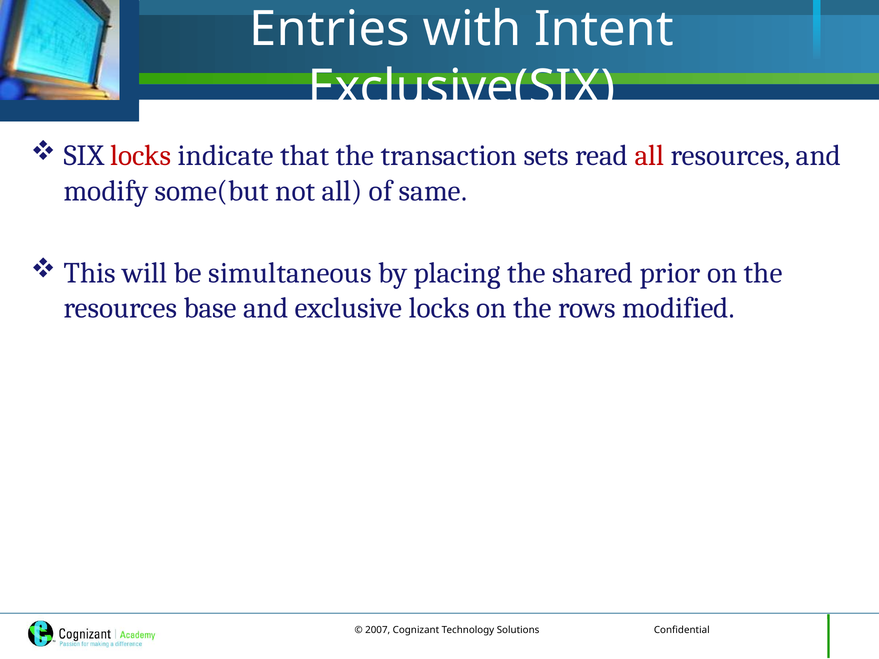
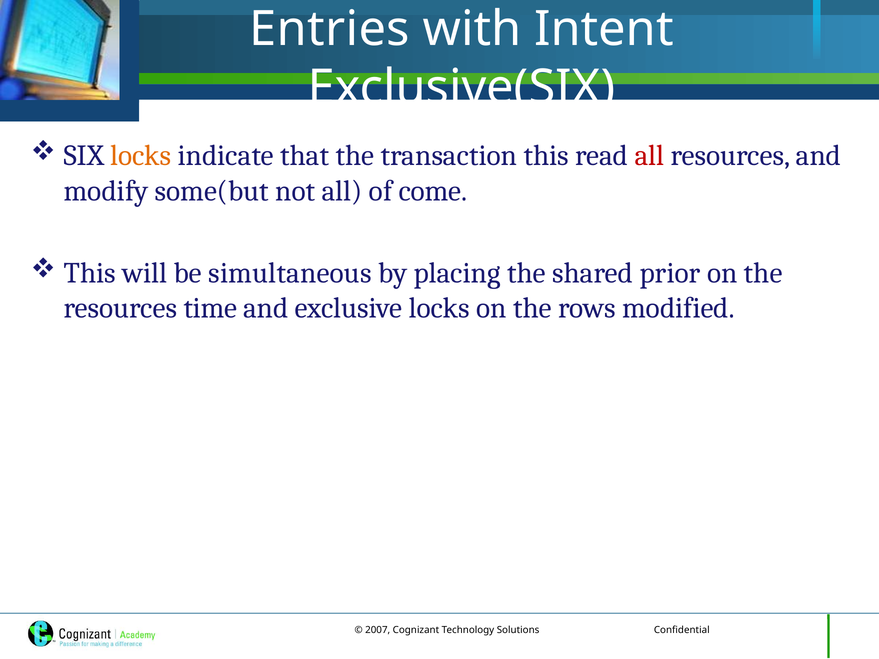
locks at (141, 156) colour: red -> orange
transaction sets: sets -> this
same: same -> come
base: base -> time
